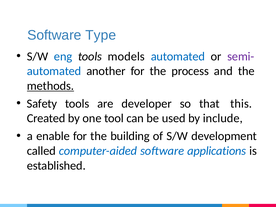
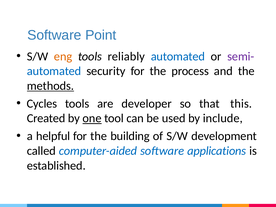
Type: Type -> Point
eng colour: blue -> orange
models: models -> reliably
another: another -> security
Safety: Safety -> Cycles
one underline: none -> present
enable: enable -> helpful
